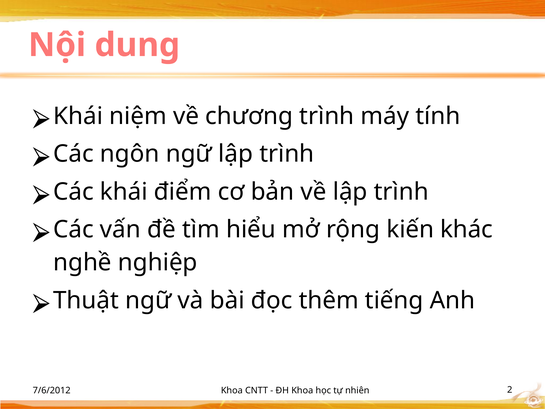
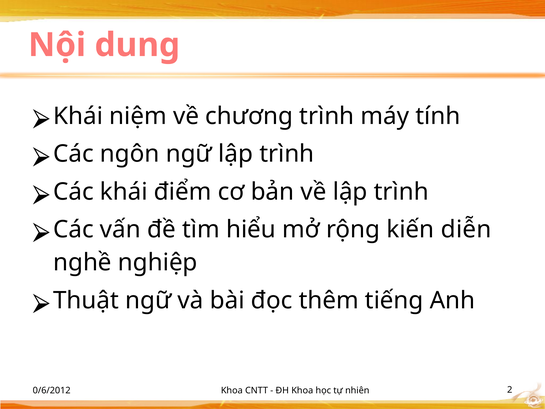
khác: khác -> diễn
7/6/2012: 7/6/2012 -> 0/6/2012
